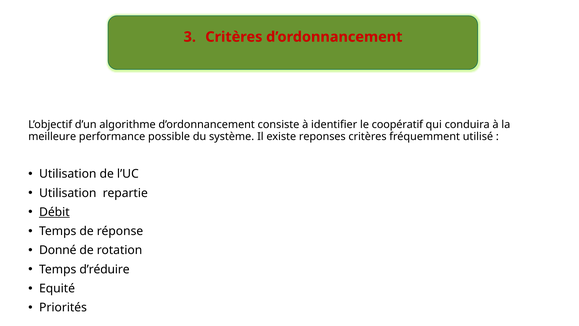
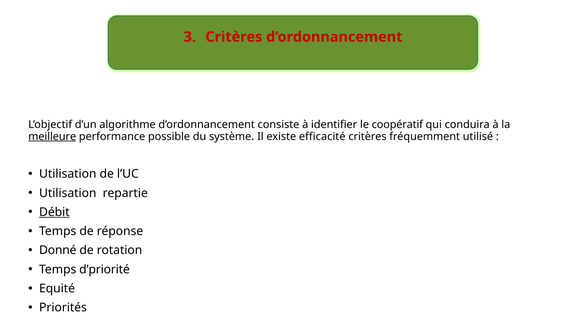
meilleure underline: none -> present
reponses: reponses -> efficacité
d’réduire: d’réduire -> d’priorité
